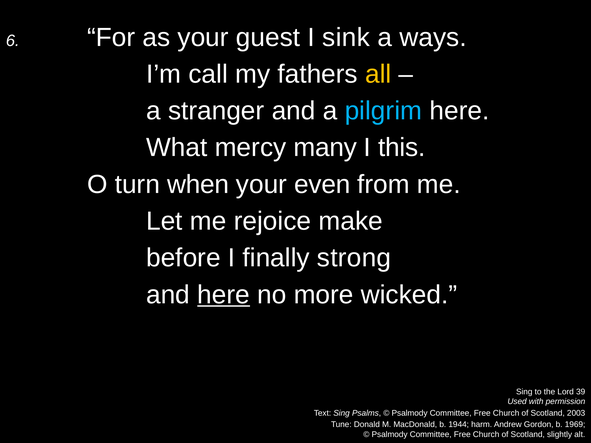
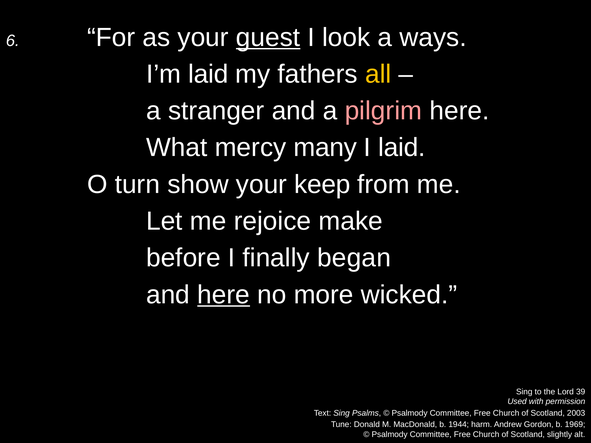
guest underline: none -> present
sink: sink -> look
I’m call: call -> laid
pilgrim colour: light blue -> pink
I this: this -> laid
when: when -> show
even: even -> keep
strong: strong -> began
